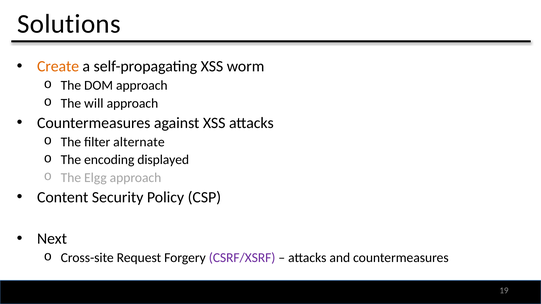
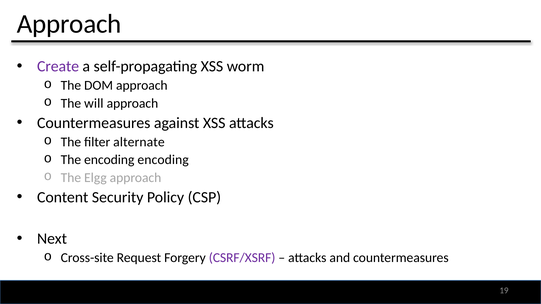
Solutions at (69, 24): Solutions -> Approach
Create colour: orange -> purple
encoding displayed: displayed -> encoding
